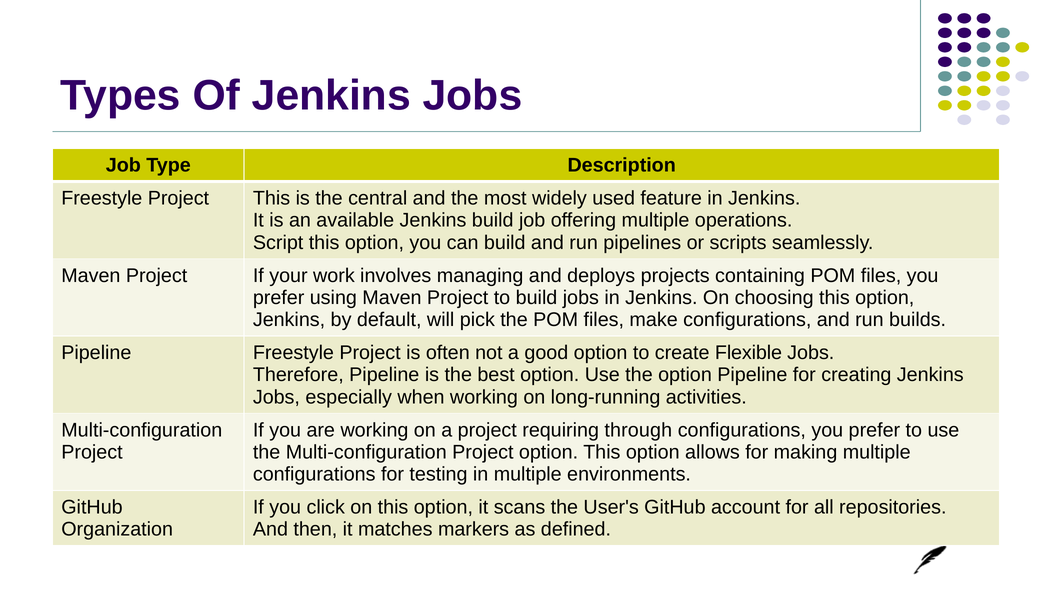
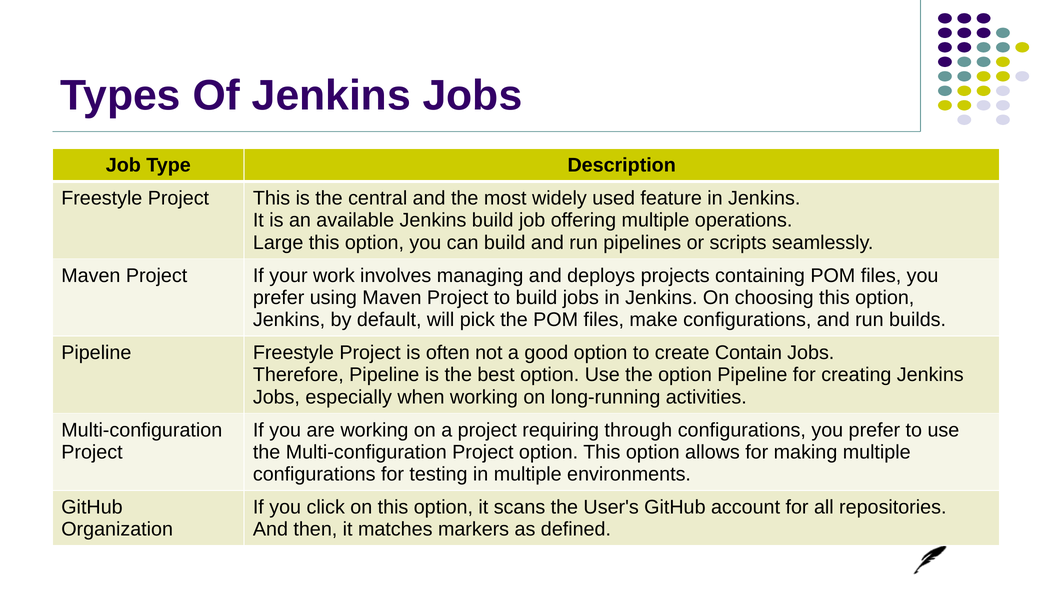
Script: Script -> Large
Flexible: Flexible -> Contain
